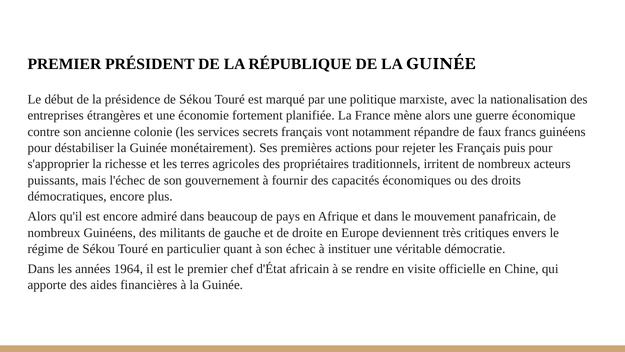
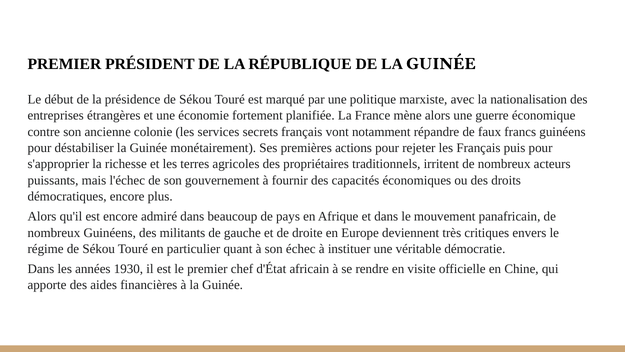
1964: 1964 -> 1930
